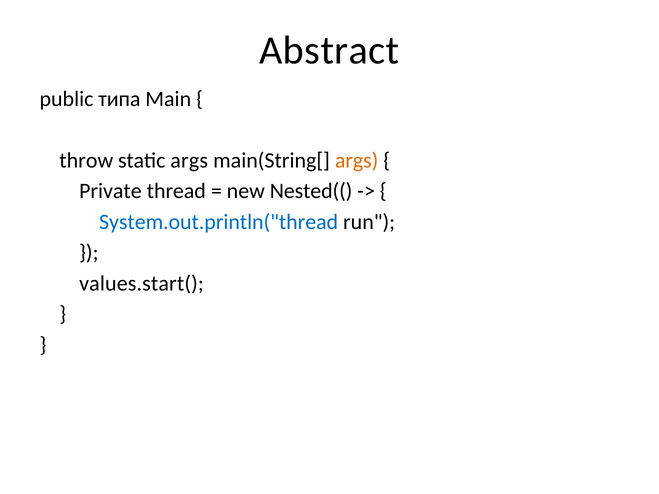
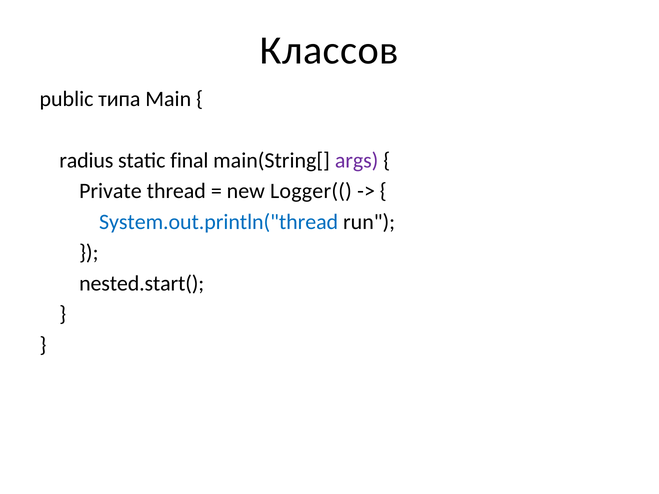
Abstract: Abstract -> Классов
throw: throw -> radius
static args: args -> final
args at (357, 161) colour: orange -> purple
Nested((: Nested(( -> Logger((
values.start(: values.start( -> nested.start(
